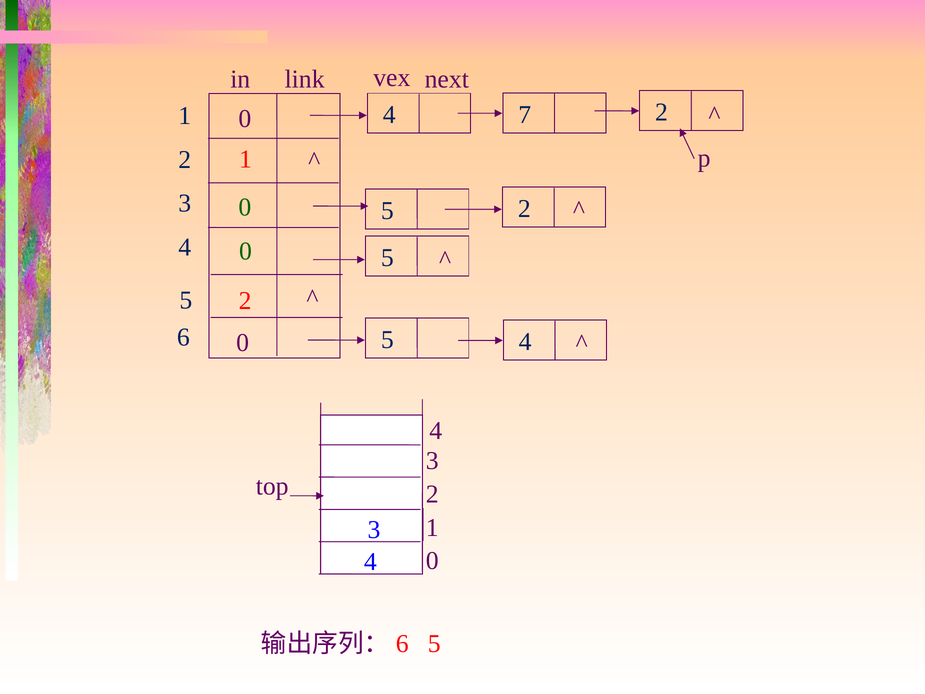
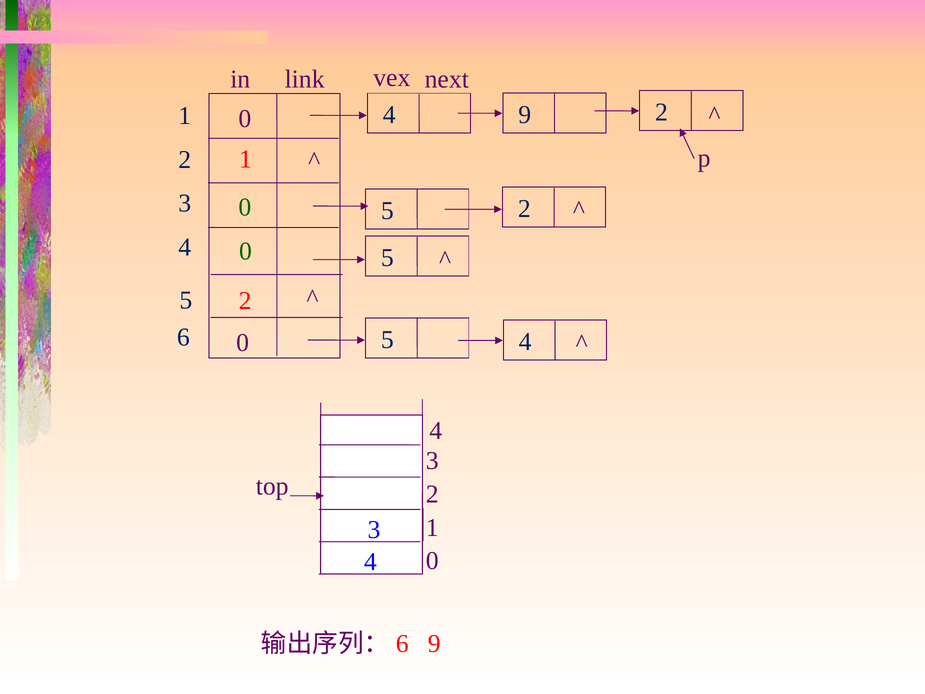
4 7: 7 -> 9
5 at (434, 644): 5 -> 9
